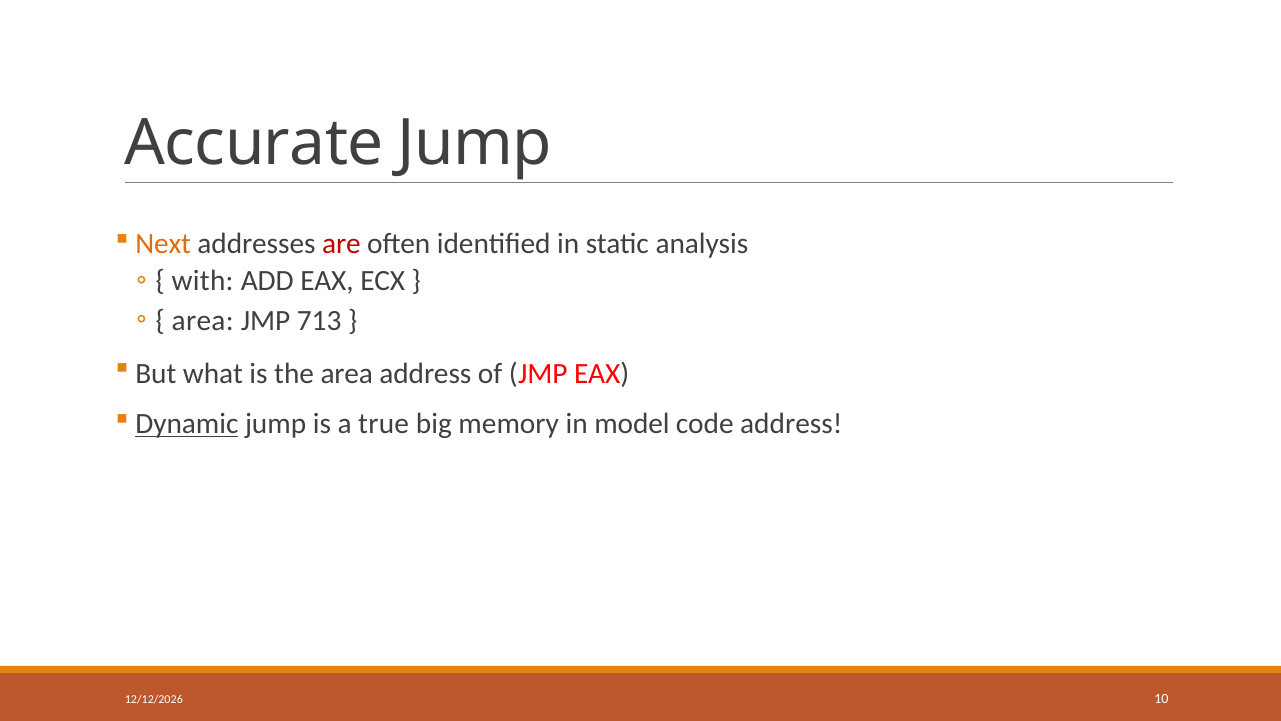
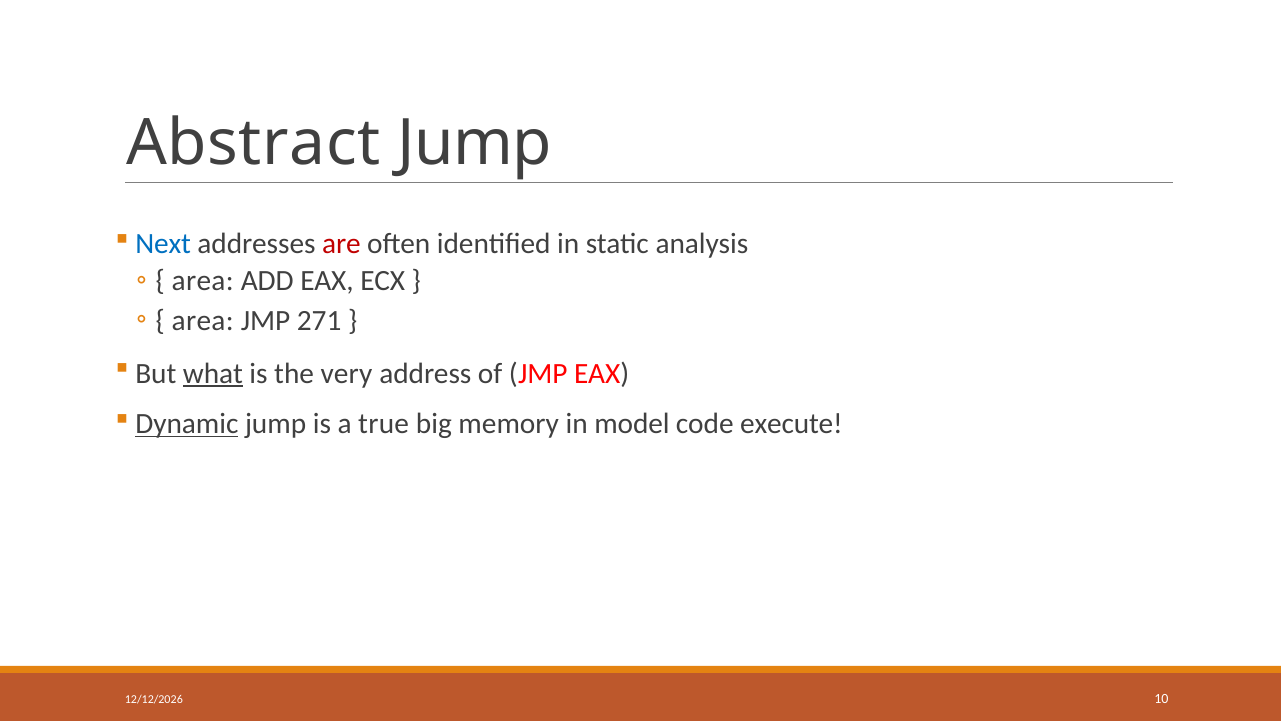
Accurate: Accurate -> Abstract
Next colour: orange -> blue
with at (203, 281): with -> area
713: 713 -> 271
what underline: none -> present
the area: area -> very
code address: address -> execute
